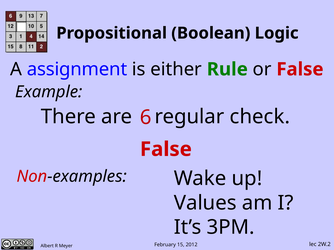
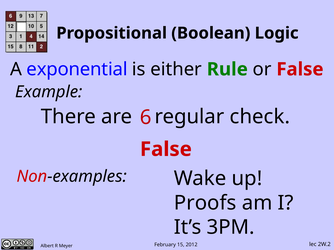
assignment: assignment -> exponential
Values: Values -> Proofs
